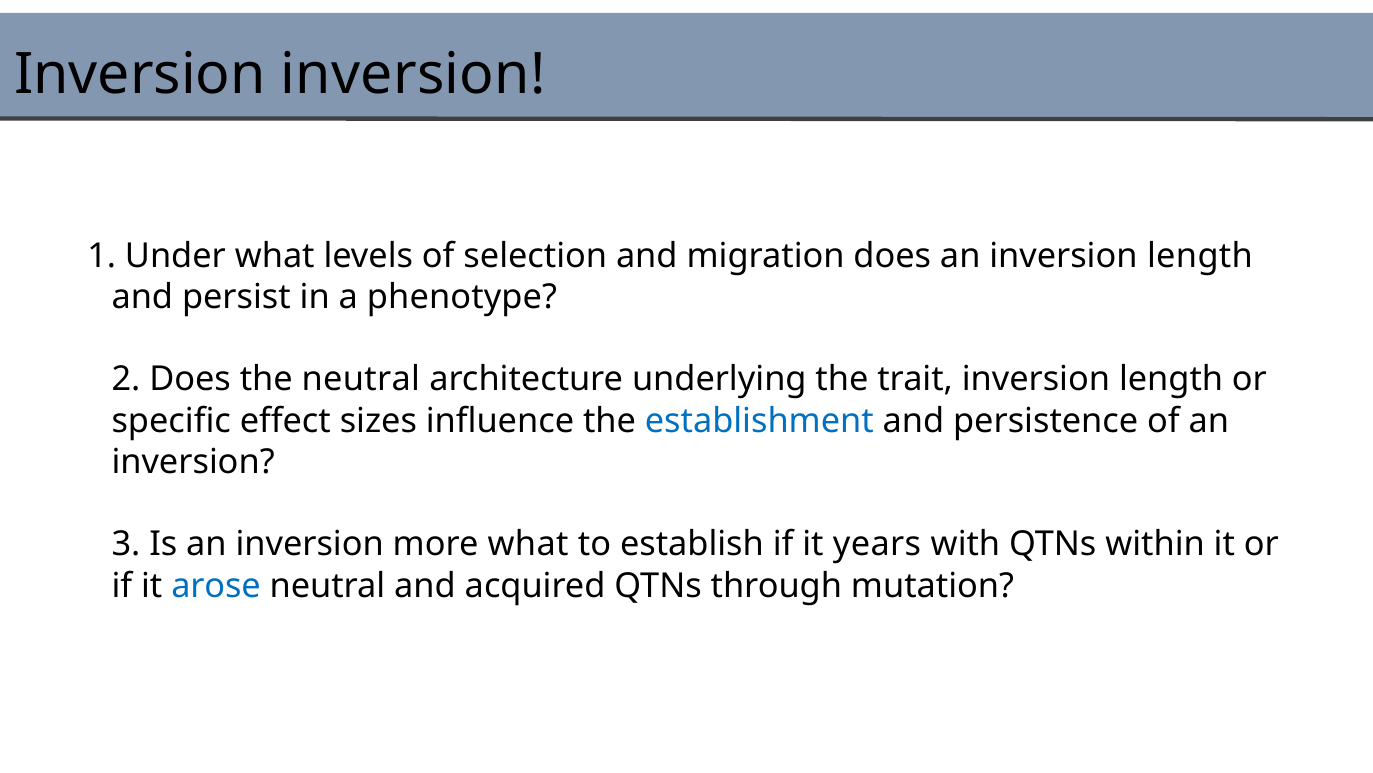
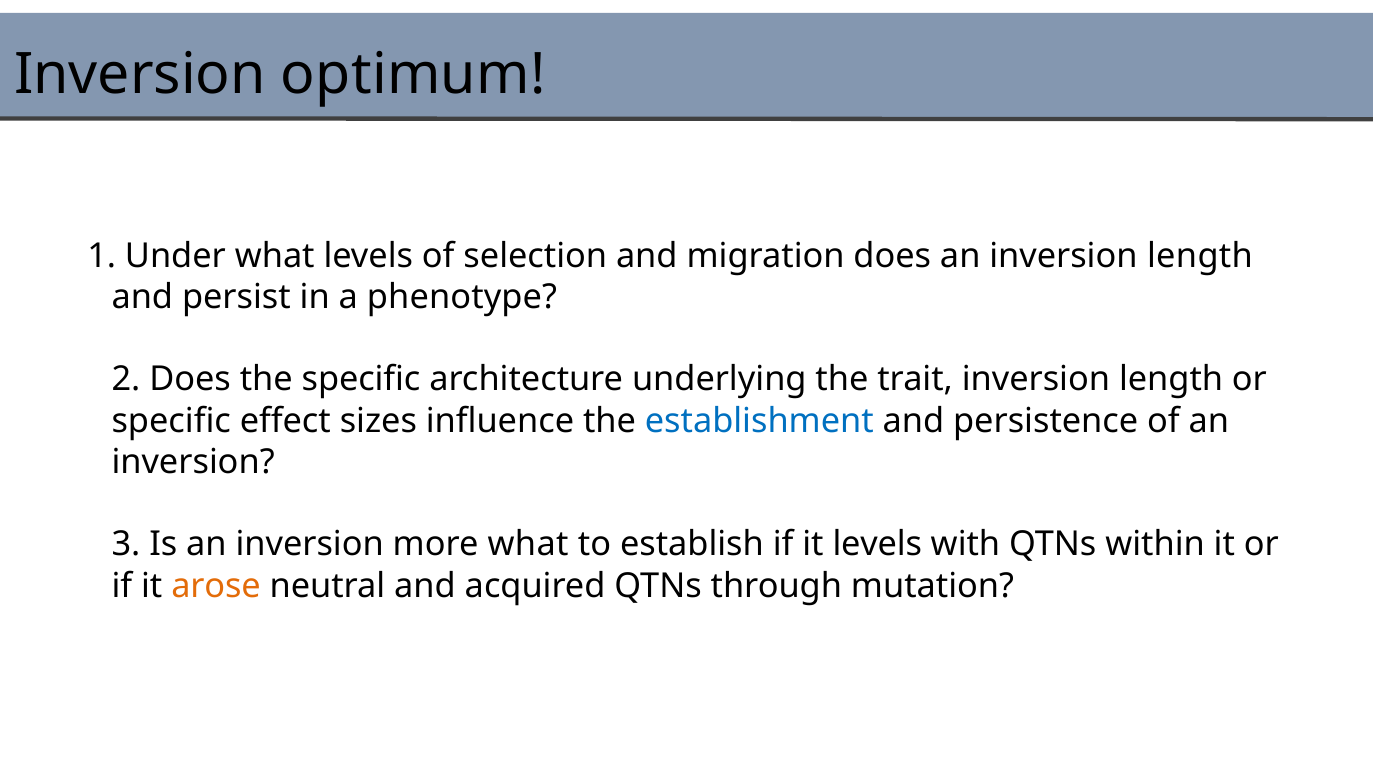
Inversion inversion: inversion -> optimum
the neutral: neutral -> specific
it years: years -> levels
arose colour: blue -> orange
